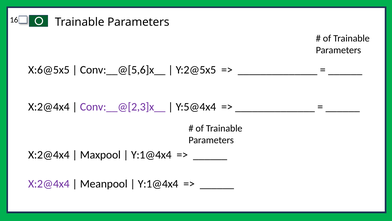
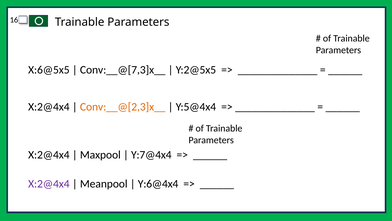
Conv:__@[5,6]x__: Conv:__@[5,6]x__ -> Conv:__@[7,3]x__
Conv:__@[2,3]x__ colour: purple -> orange
Y:1@4x4 at (151, 154): Y:1@4x4 -> Y:7@4x4
Y:1@4x4 at (158, 183): Y:1@4x4 -> Y:6@4x4
